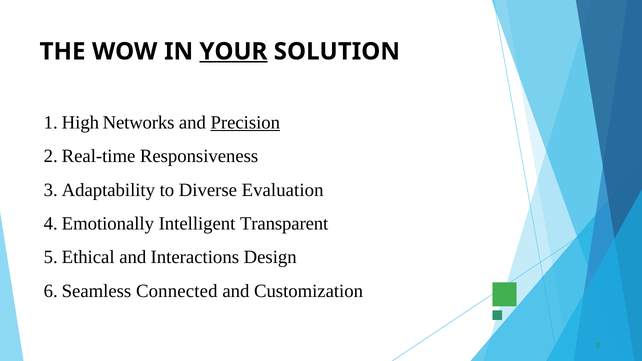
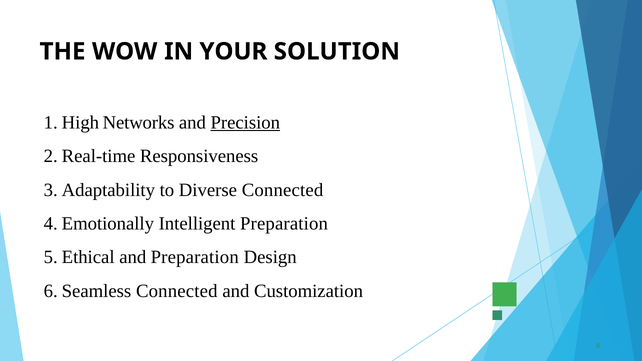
YOUR underline: present -> none
Diverse Evaluation: Evaluation -> Connected
Intelligent Transparent: Transparent -> Preparation
and Interactions: Interactions -> Preparation
